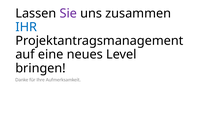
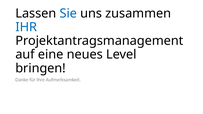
Sie colour: purple -> blue
